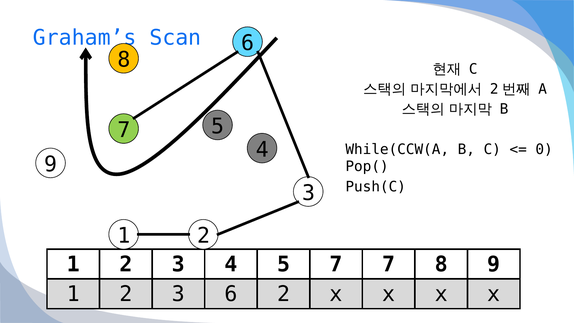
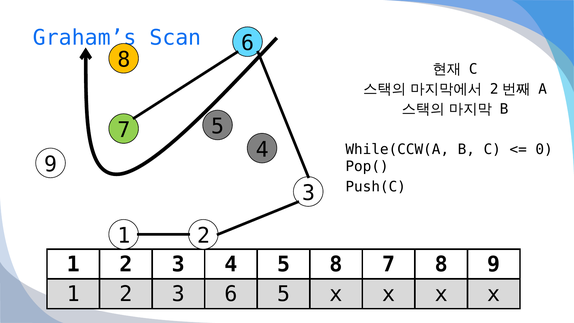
5 7: 7 -> 8
6 2: 2 -> 5
